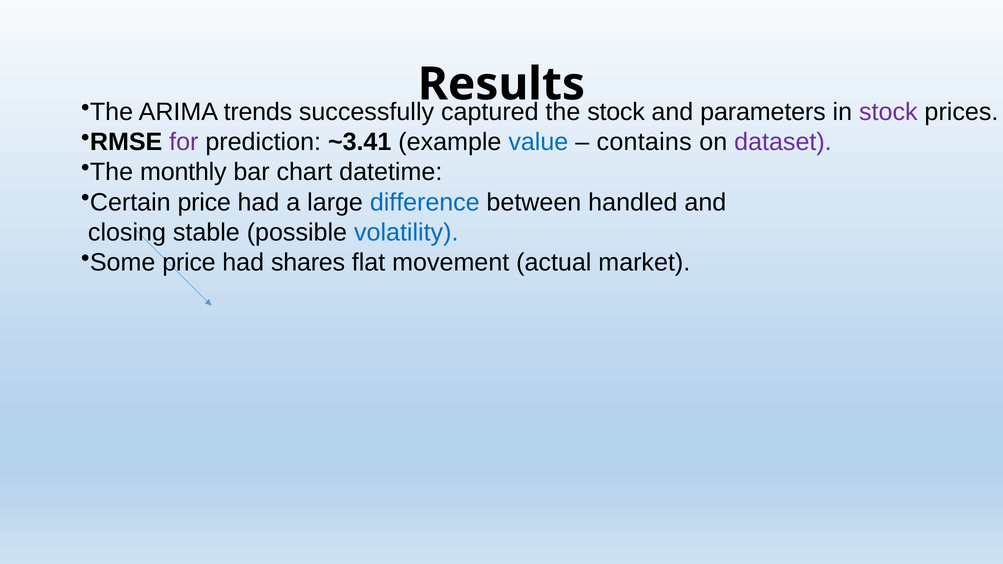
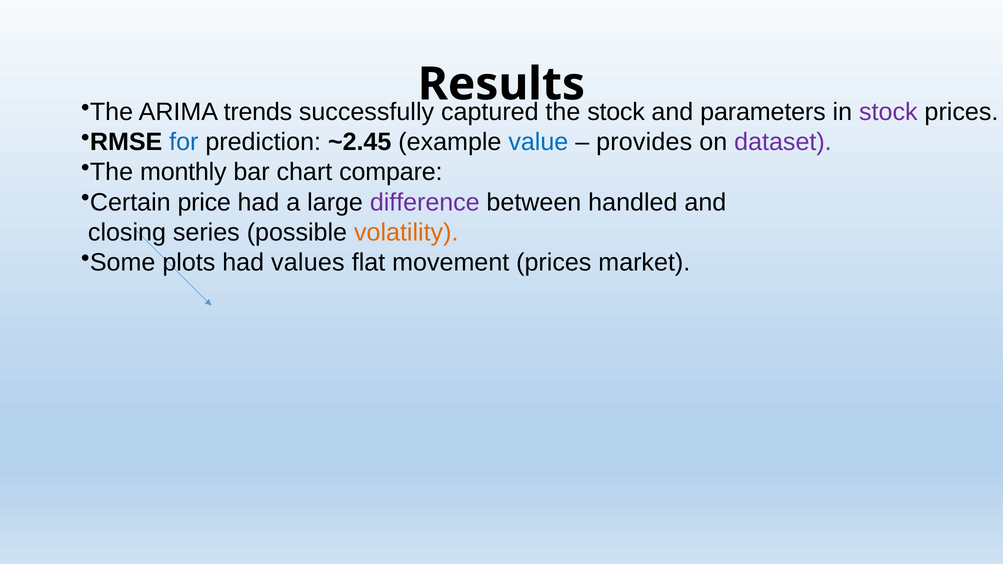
for colour: purple -> blue
~3.41: ~3.41 -> ~2.45
contains: contains -> provides
datetime: datetime -> compare
difference colour: blue -> purple
stable: stable -> series
volatility colour: blue -> orange
Some price: price -> plots
shares: shares -> values
movement actual: actual -> prices
